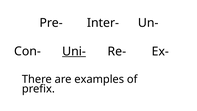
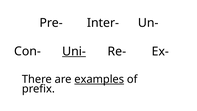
examples underline: none -> present
